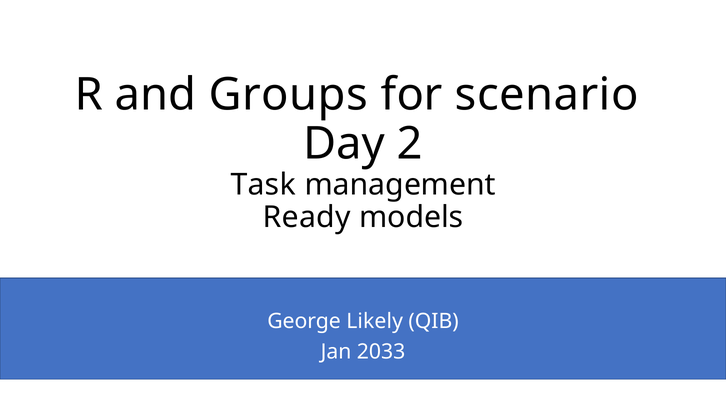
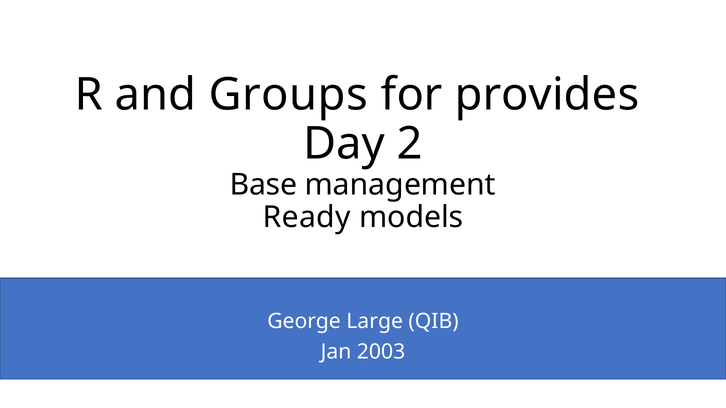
scenario: scenario -> provides
Task: Task -> Base
Likely: Likely -> Large
2033: 2033 -> 2003
